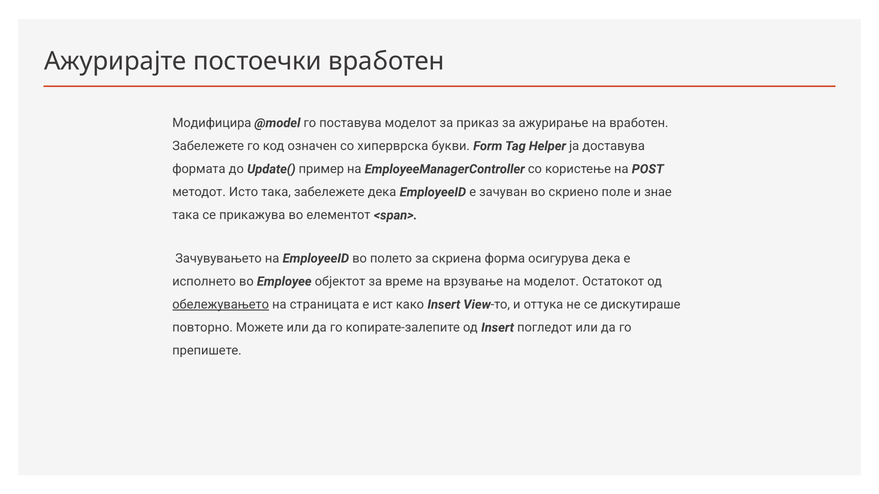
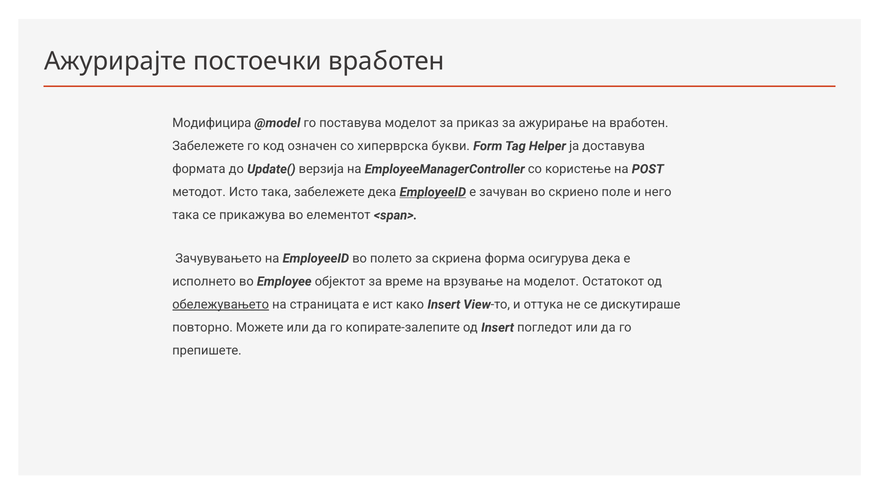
пример: пример -> верзија
EmployeeID at (433, 192) underline: none -> present
знае: знае -> него
